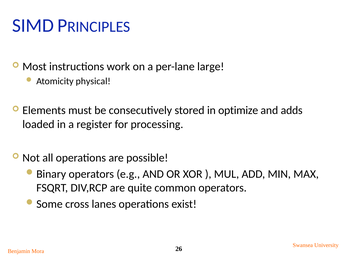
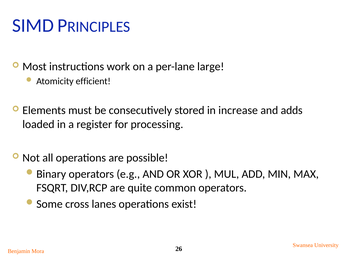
physical: physical -> efficient
optimize: optimize -> increase
